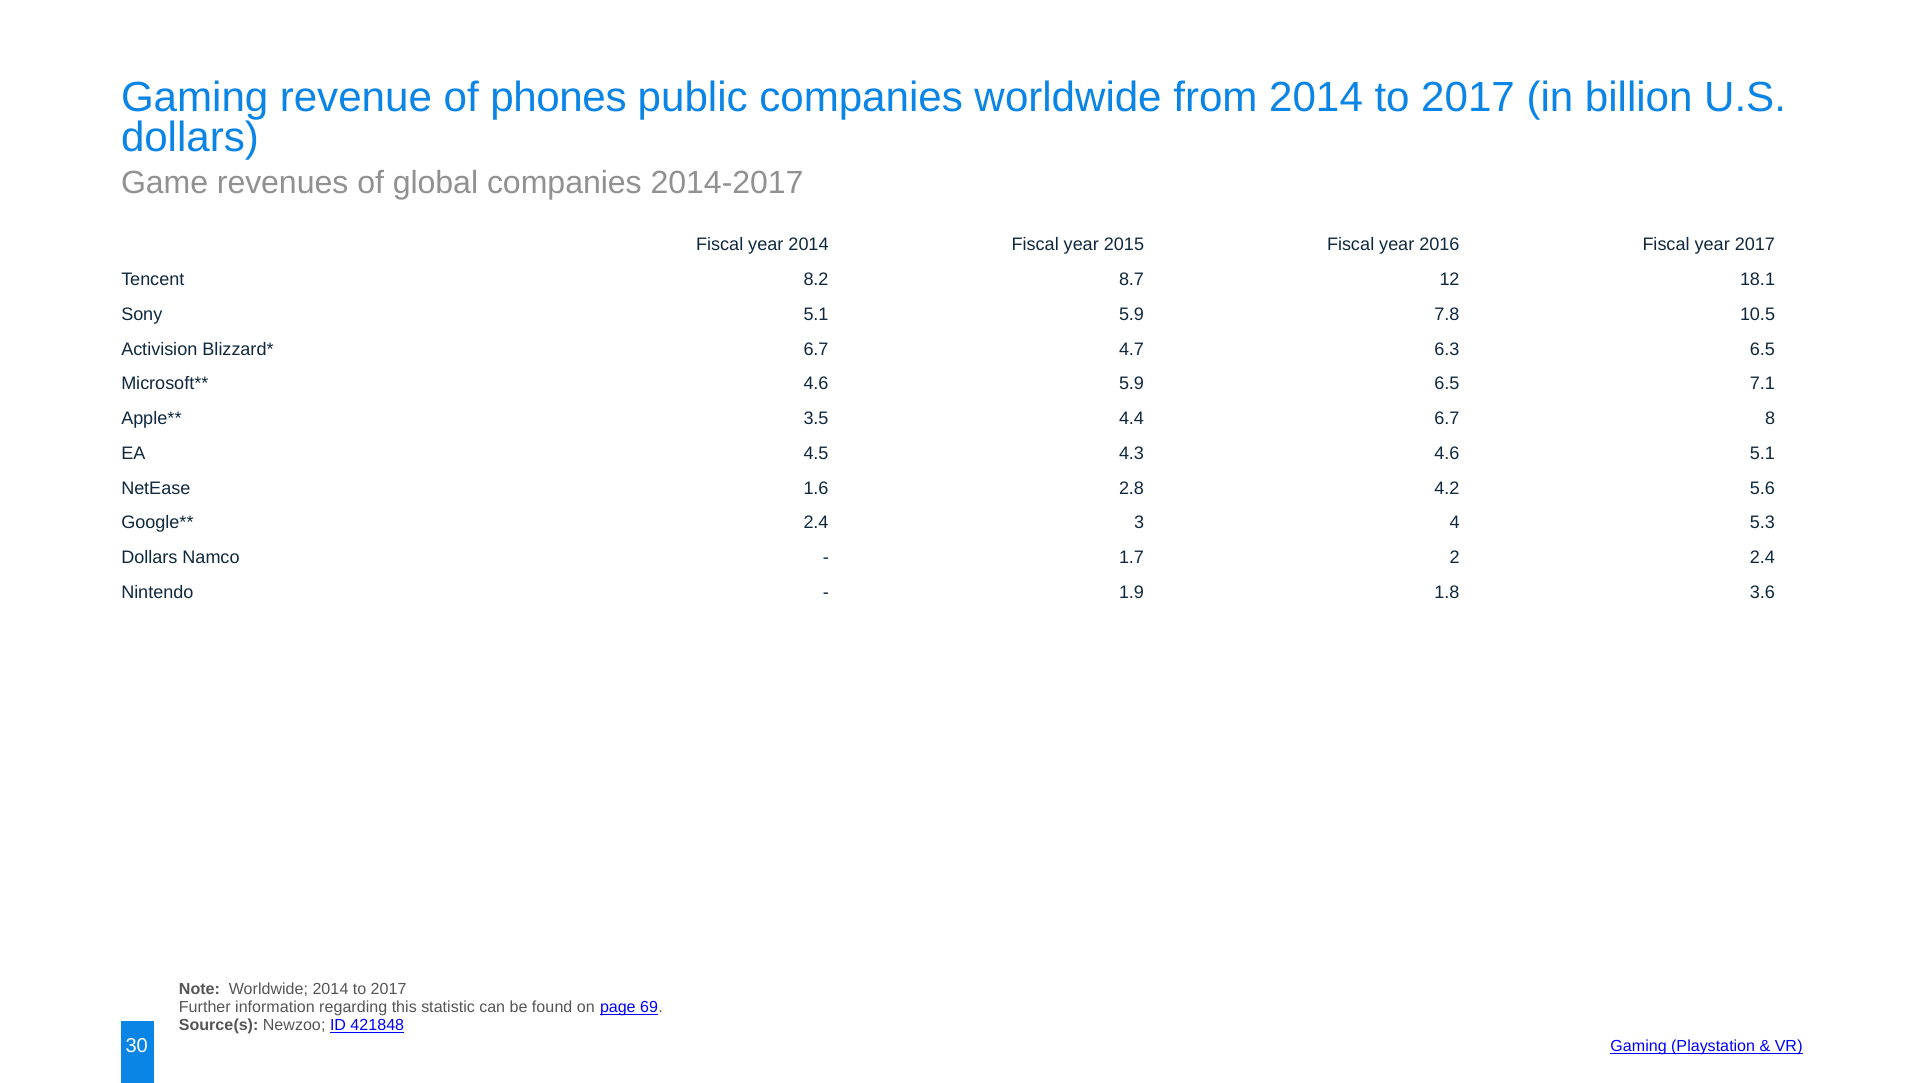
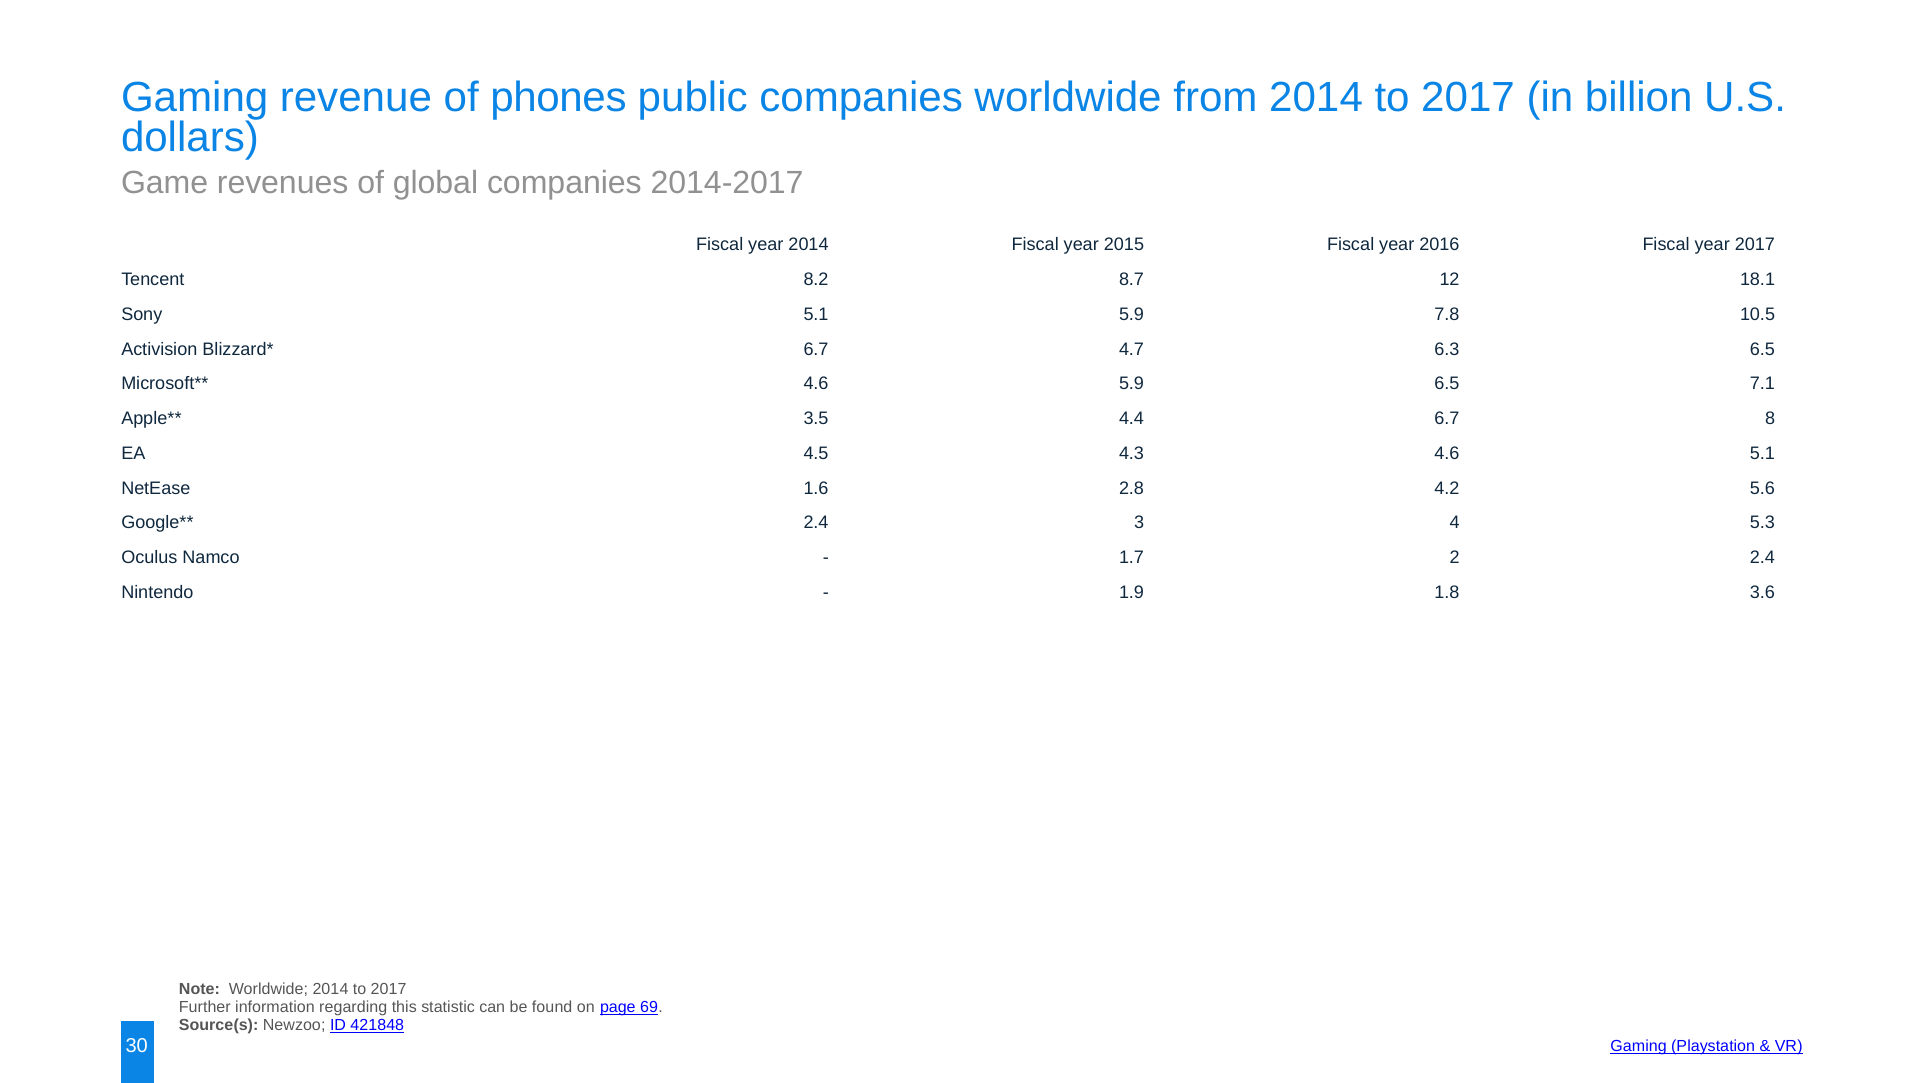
Dollars at (149, 558): Dollars -> Oculus
